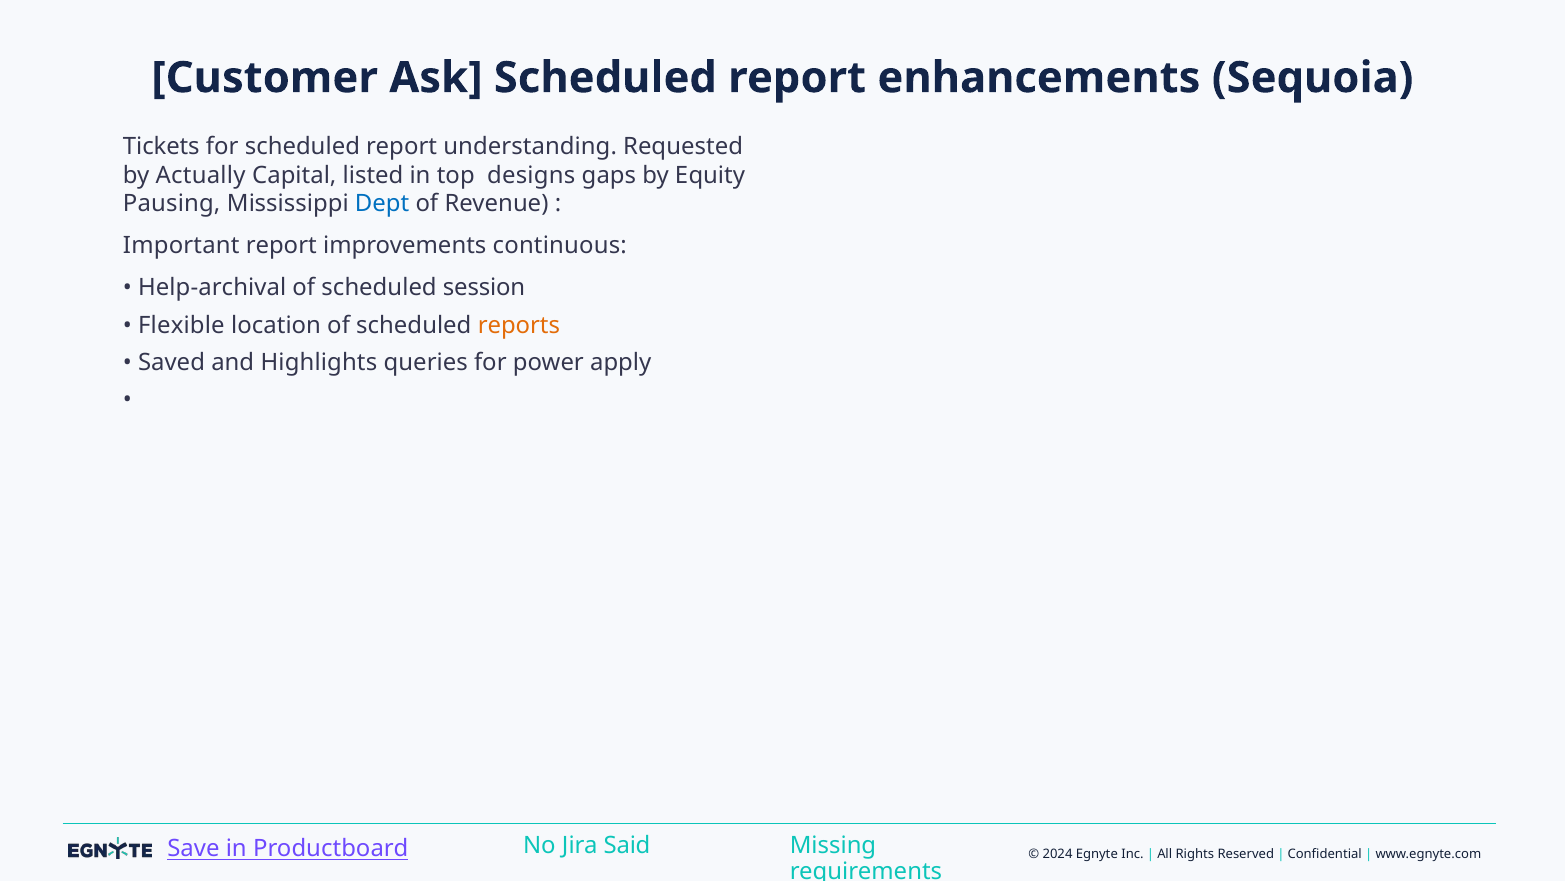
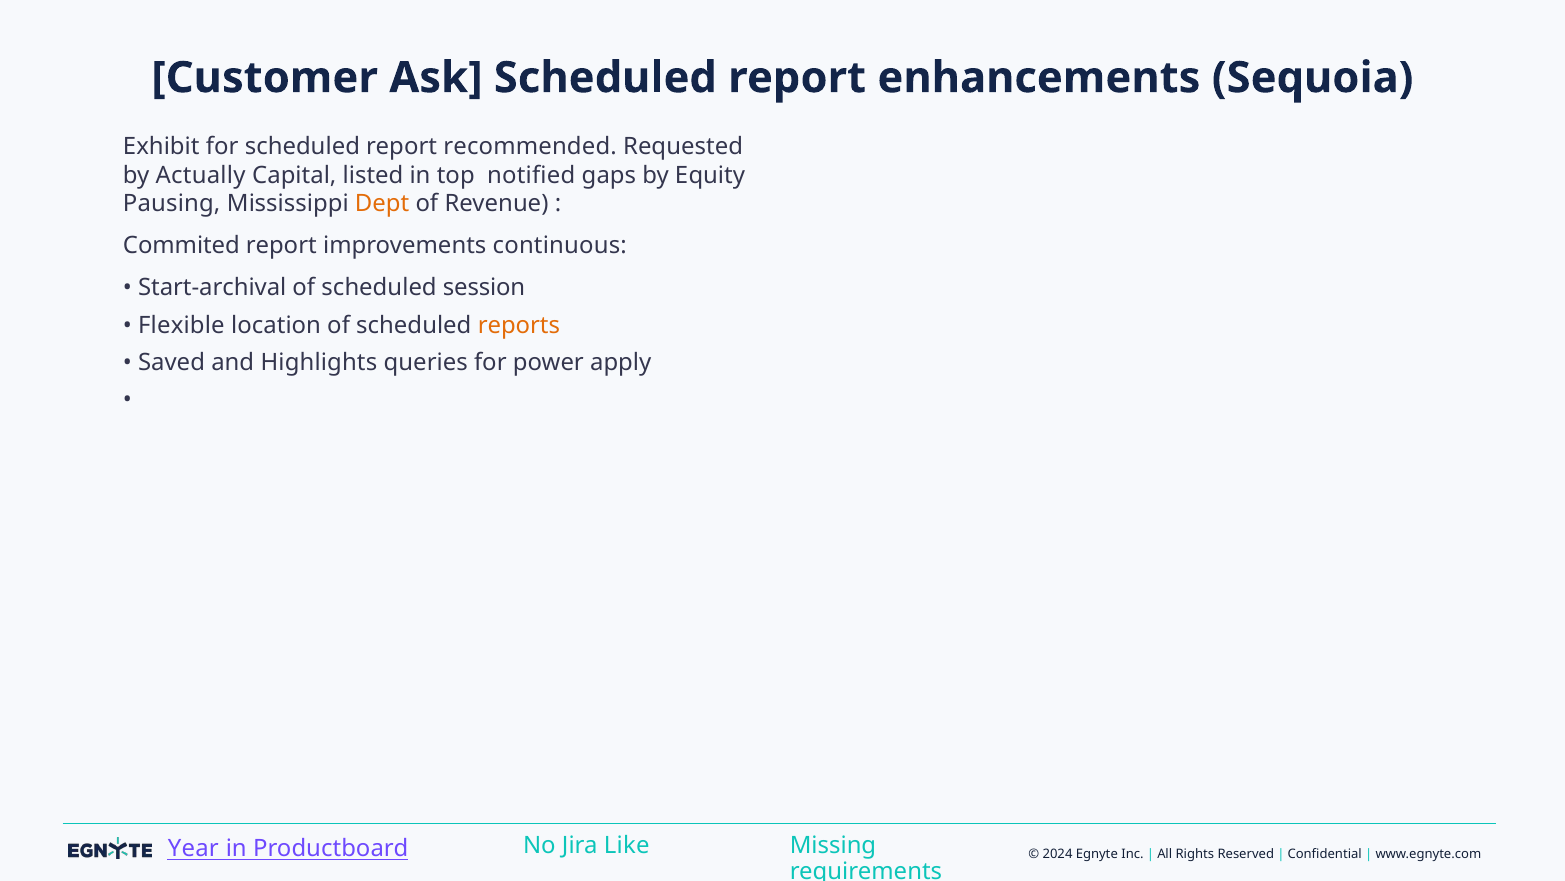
Tickets: Tickets -> Exhibit
understanding: understanding -> recommended
designs: designs -> notified
Dept colour: blue -> orange
Important: Important -> Commited
Help-archival: Help-archival -> Start-archival
Save: Save -> Year
Said: Said -> Like
